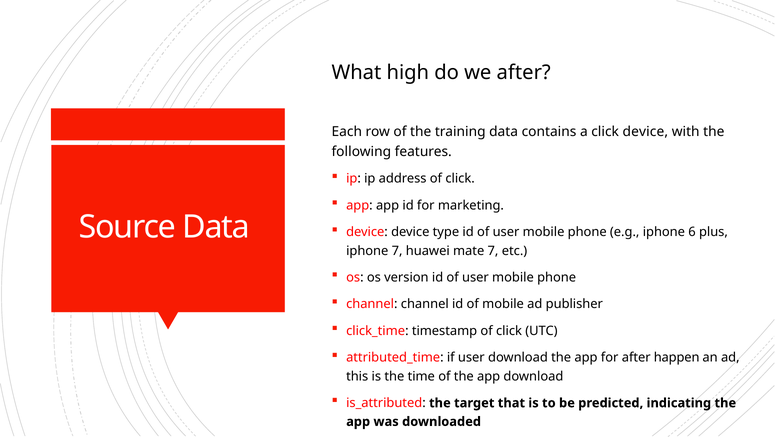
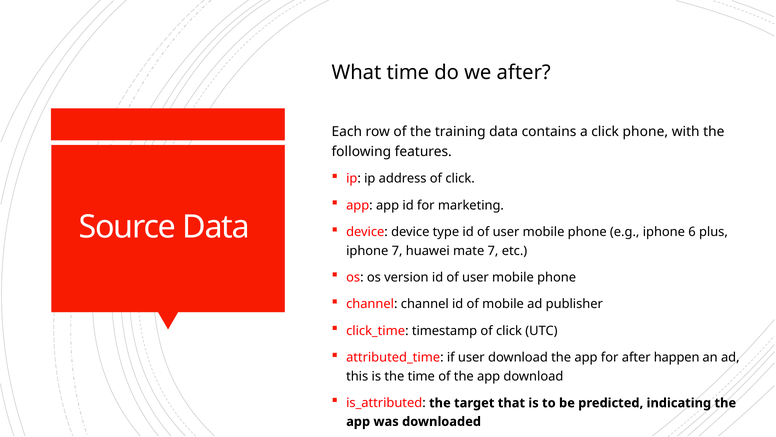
What high: high -> time
click device: device -> phone
